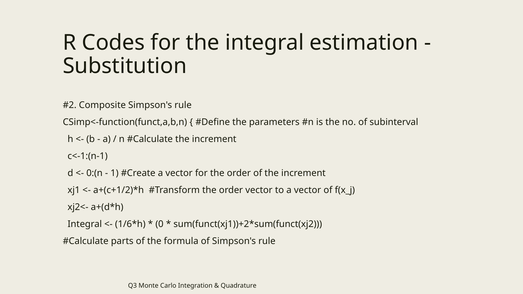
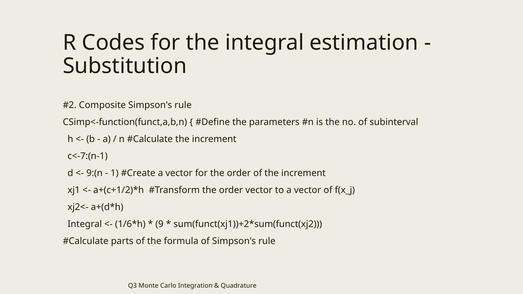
c<-1:(n-1: c<-1:(n-1 -> c<-7:(n-1
0:(n: 0:(n -> 9:(n
0: 0 -> 9
